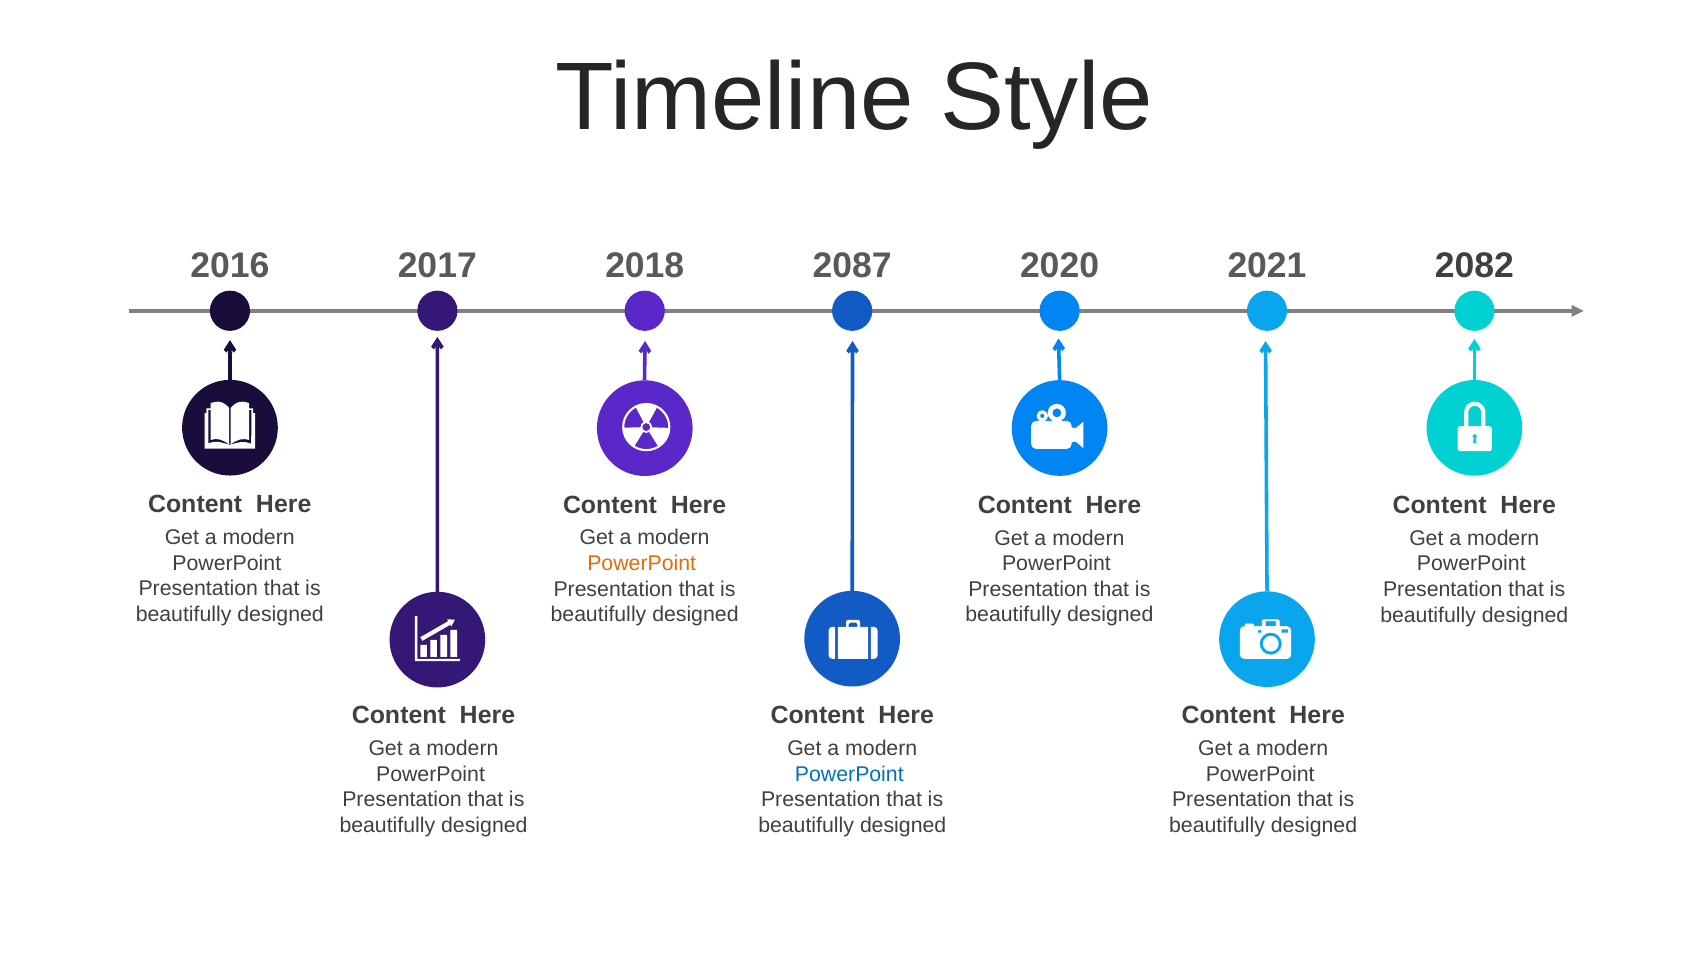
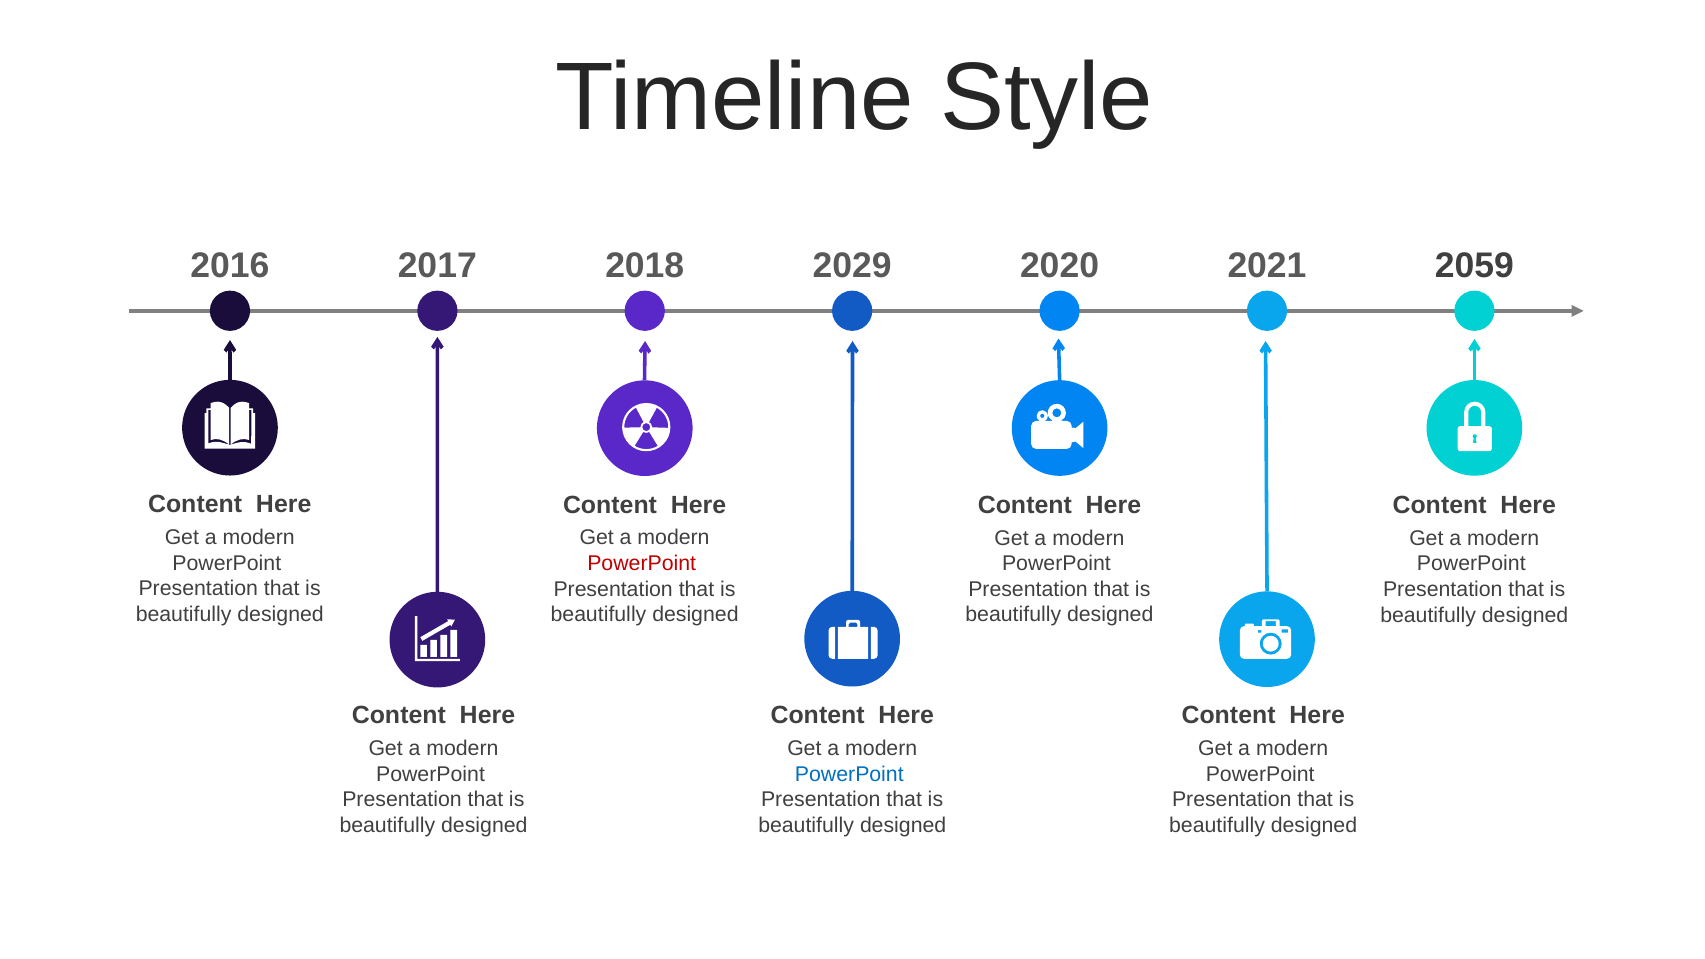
2087: 2087 -> 2029
2082: 2082 -> 2059
PowerPoint at (642, 564) colour: orange -> red
